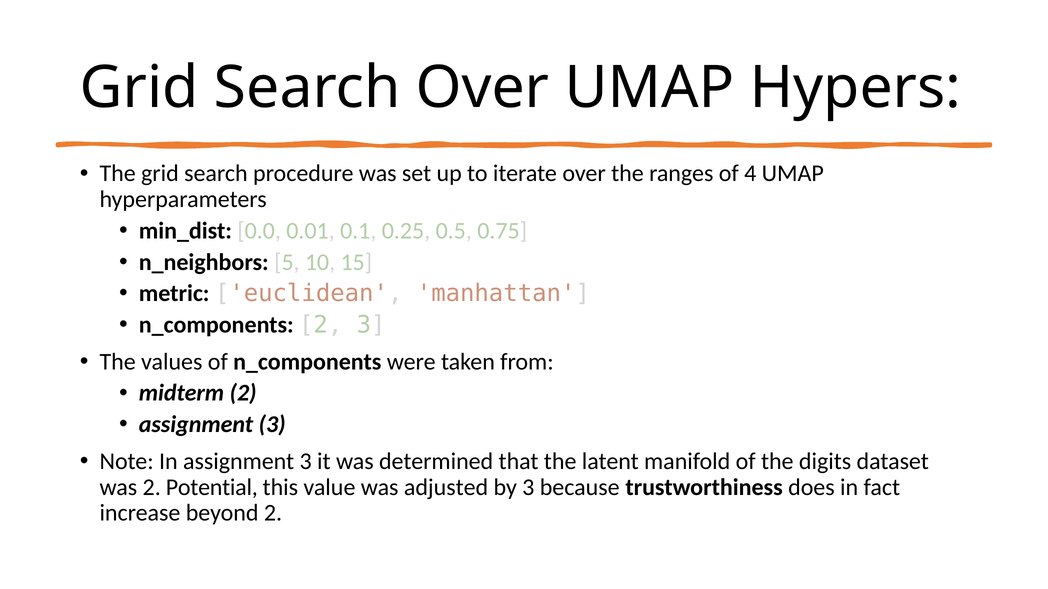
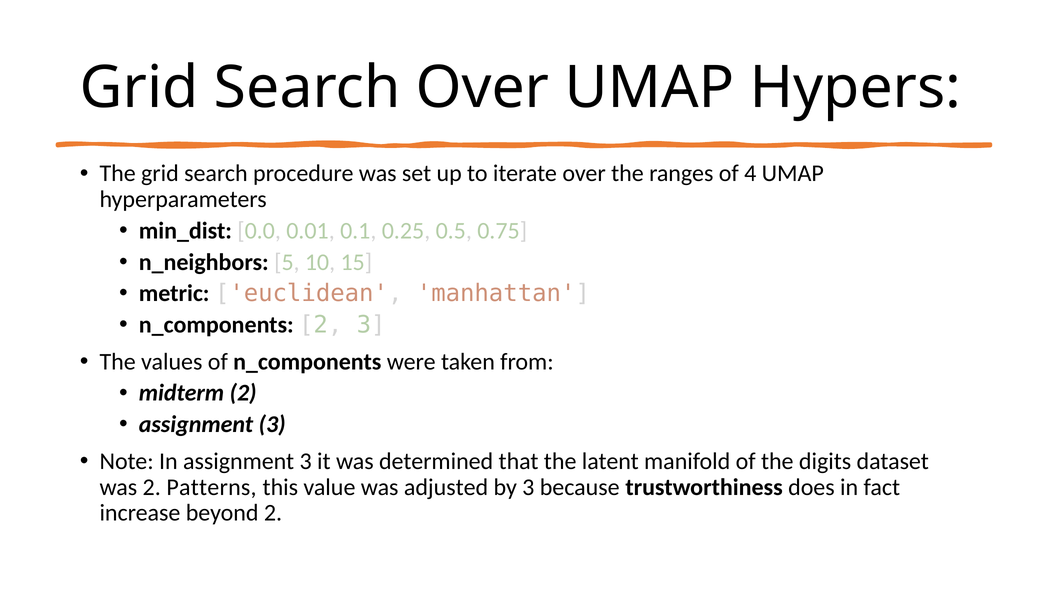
Potential: Potential -> Patterns
